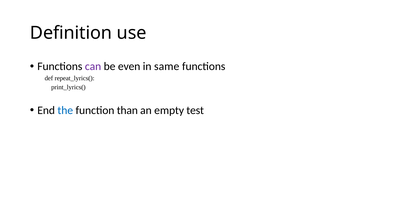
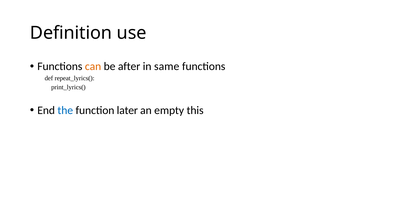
can colour: purple -> orange
even: even -> after
than: than -> later
test: test -> this
